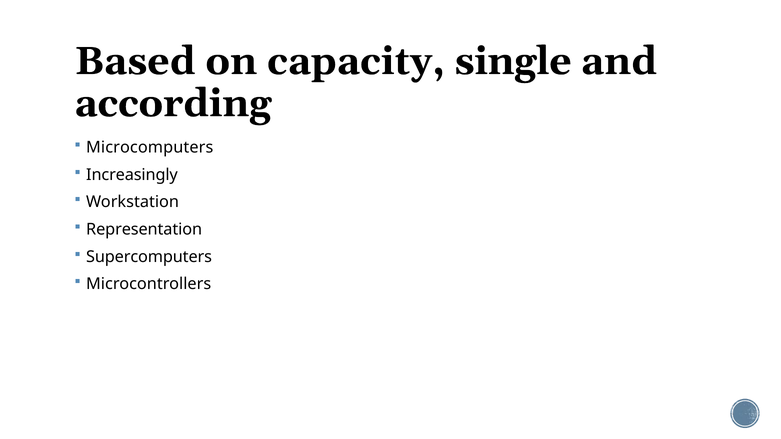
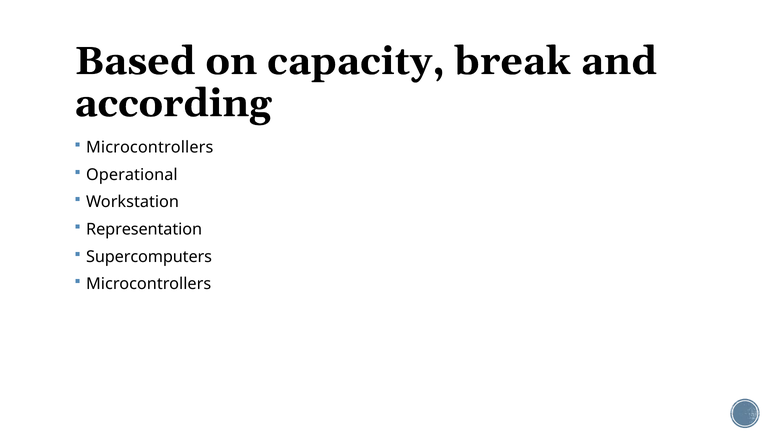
single: single -> break
Microcomputers at (150, 148): Microcomputers -> Microcontrollers
Increasingly: Increasingly -> Operational
